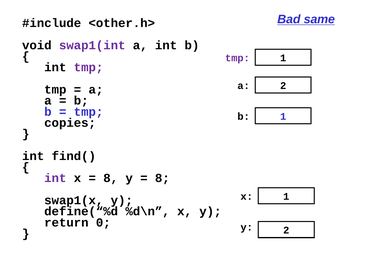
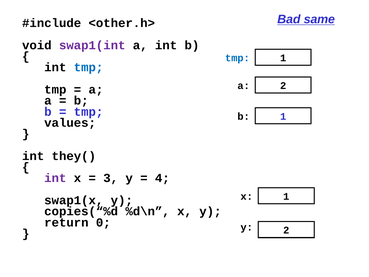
tmp at (237, 58) colour: purple -> blue
tmp at (89, 67) colour: purple -> blue
copies: copies -> values
find(: find( -> they(
8 at (111, 178): 8 -> 3
8 at (162, 178): 8 -> 4
define(“%d: define(“%d -> copies(“%d
